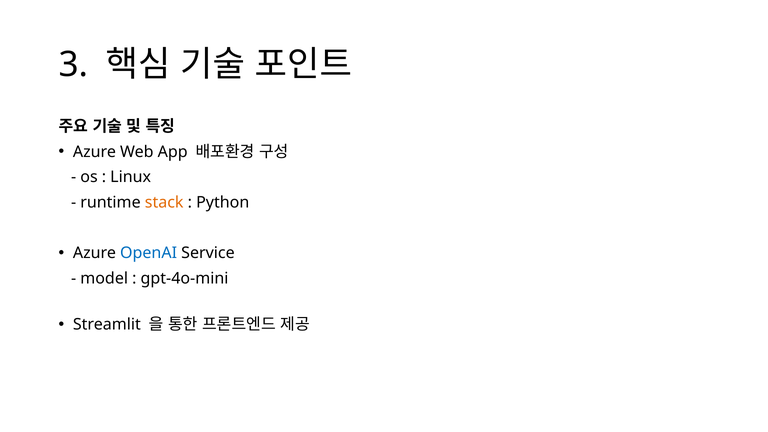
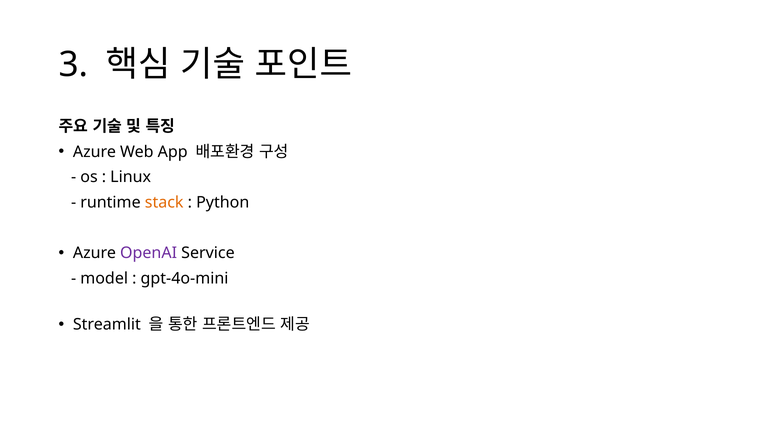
OpenAI colour: blue -> purple
